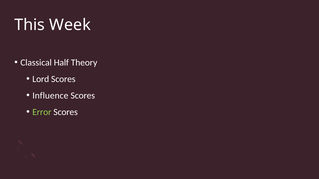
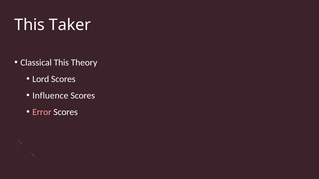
Week: Week -> Taker
Classical Half: Half -> This
Error colour: light green -> pink
